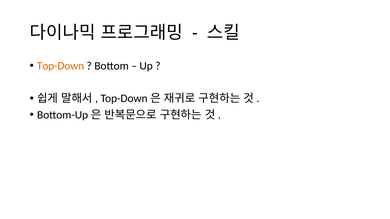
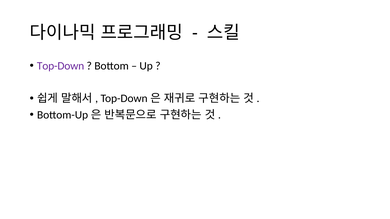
Top-Down colour: orange -> purple
